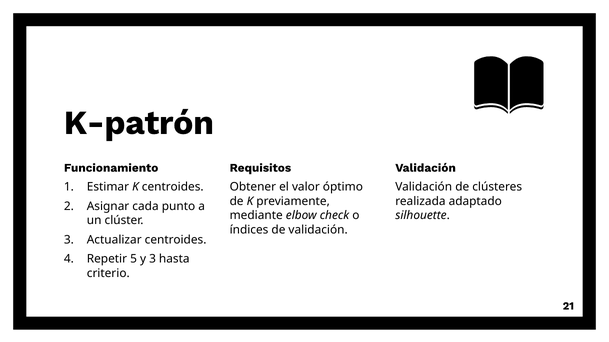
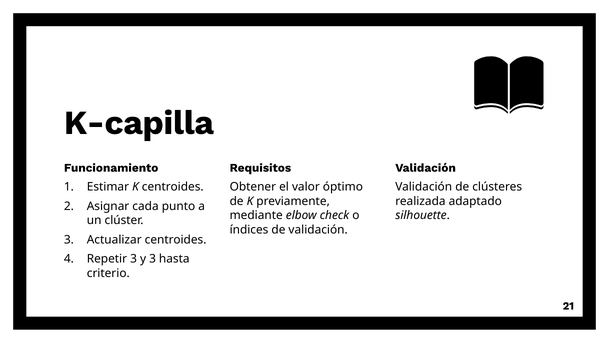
K-patrón: K-patrón -> K-capilla
Repetir 5: 5 -> 3
